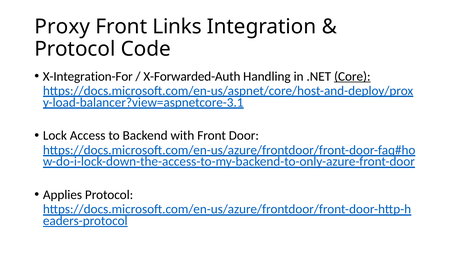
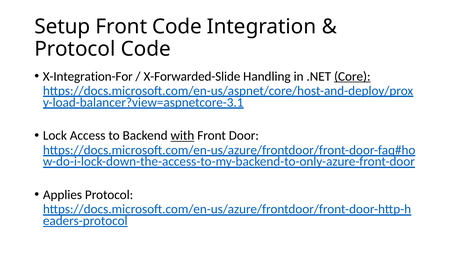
Proxy: Proxy -> Setup
Front Links: Links -> Code
X-Forwarded-Auth: X-Forwarded-Auth -> X-Forwarded-Slide
with underline: none -> present
